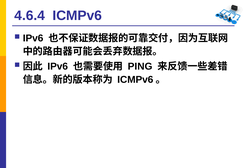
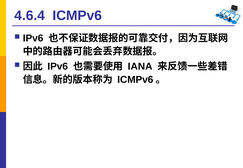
PING: PING -> IANA
